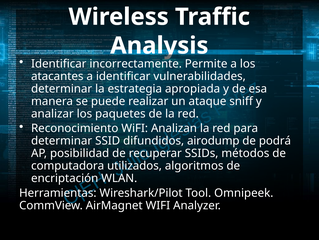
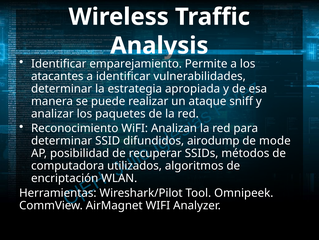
incorrectamente: incorrectamente -> emparejamiento
podrá: podrá -> mode
